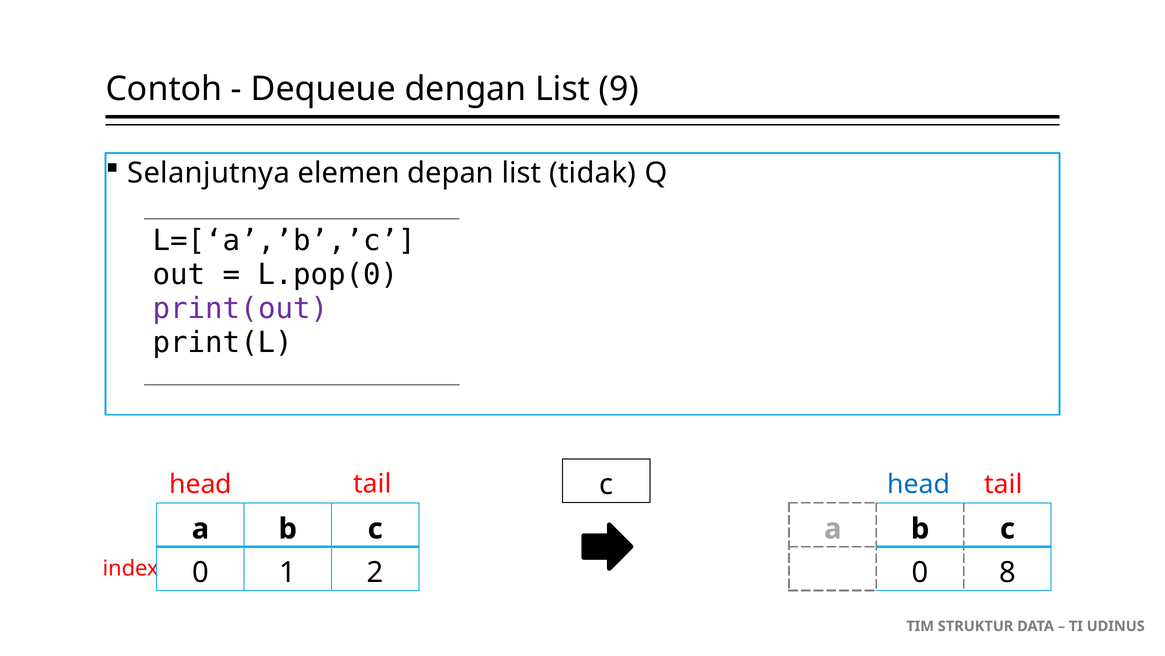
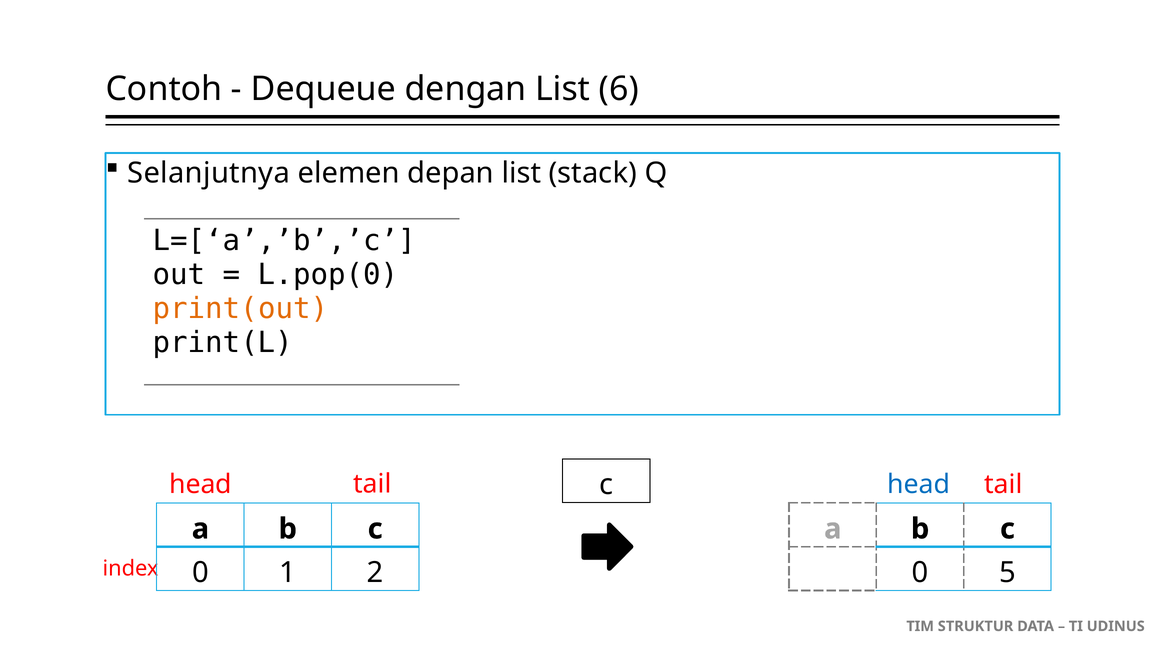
9: 9 -> 6
tidak: tidak -> stack
print(out colour: purple -> orange
8: 8 -> 5
